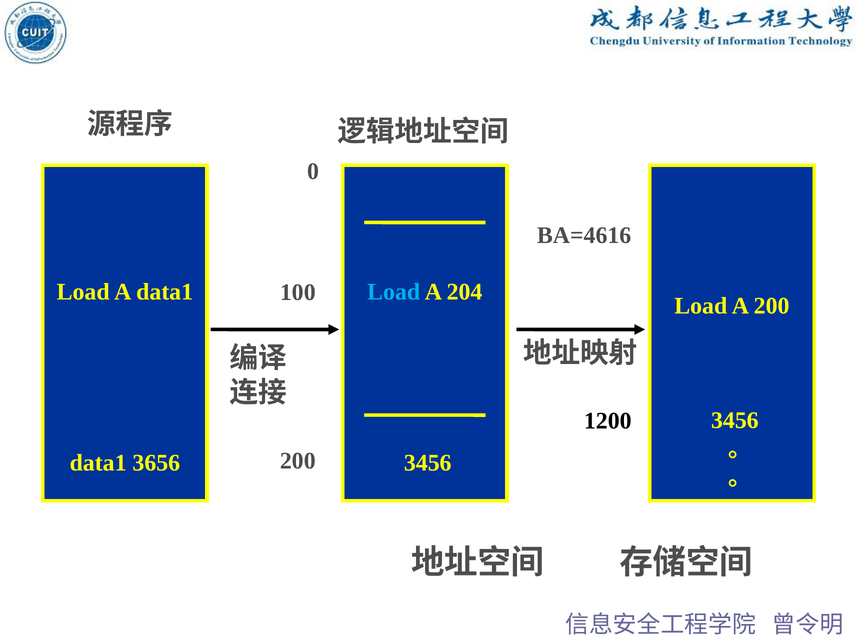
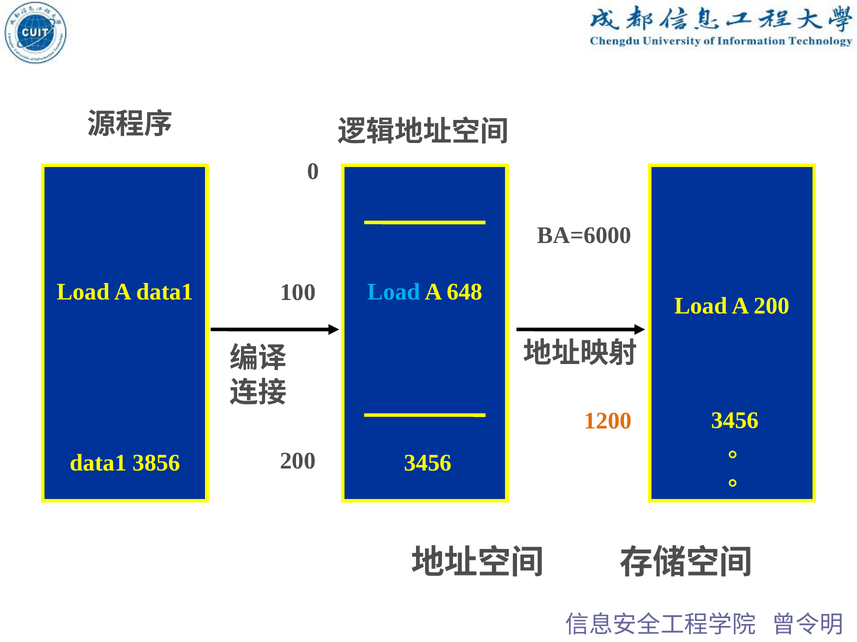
BA=4616: BA=4616 -> BA=6000
204: 204 -> 648
1200 colour: black -> orange
3656: 3656 -> 3856
